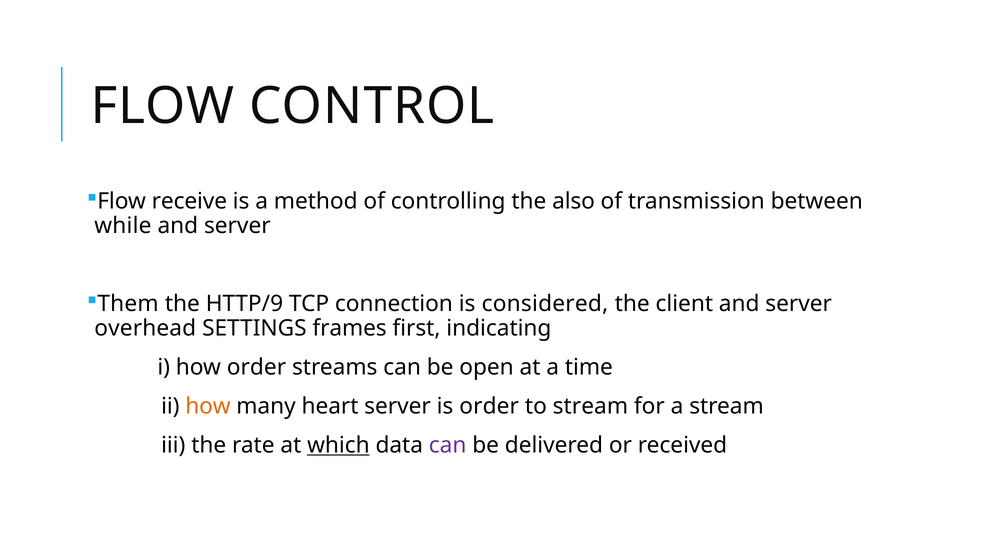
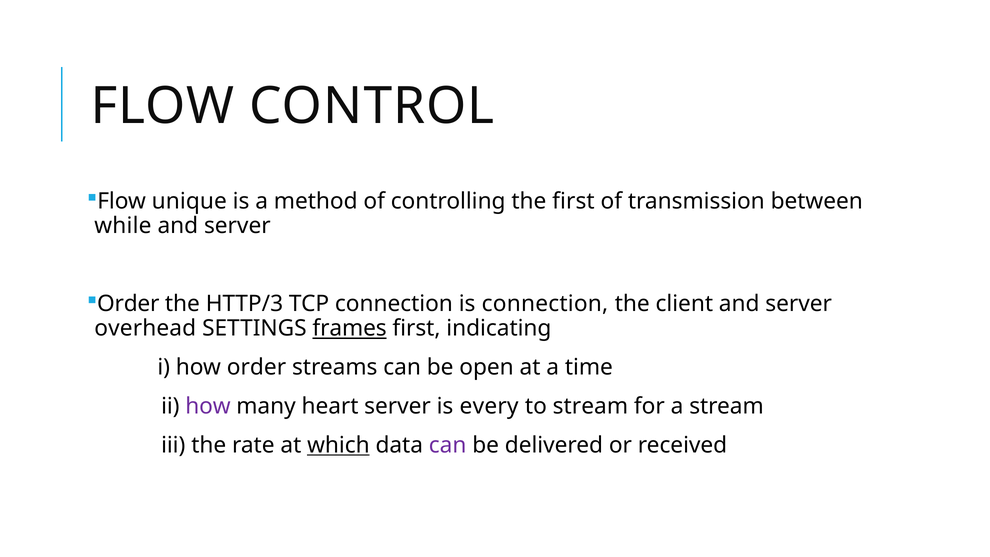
receive: receive -> unique
the also: also -> first
Them at (128, 304): Them -> Order
HTTP/9: HTTP/9 -> HTTP/3
is considered: considered -> connection
frames underline: none -> present
how at (208, 406) colour: orange -> purple
is order: order -> every
